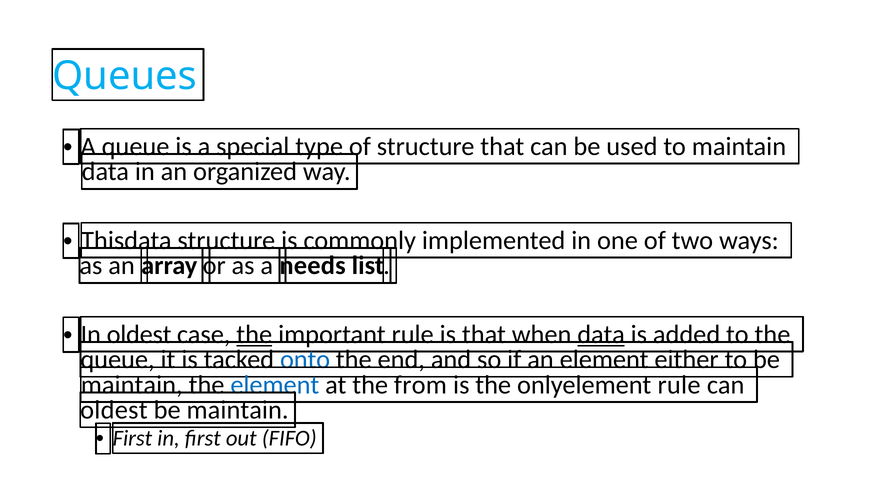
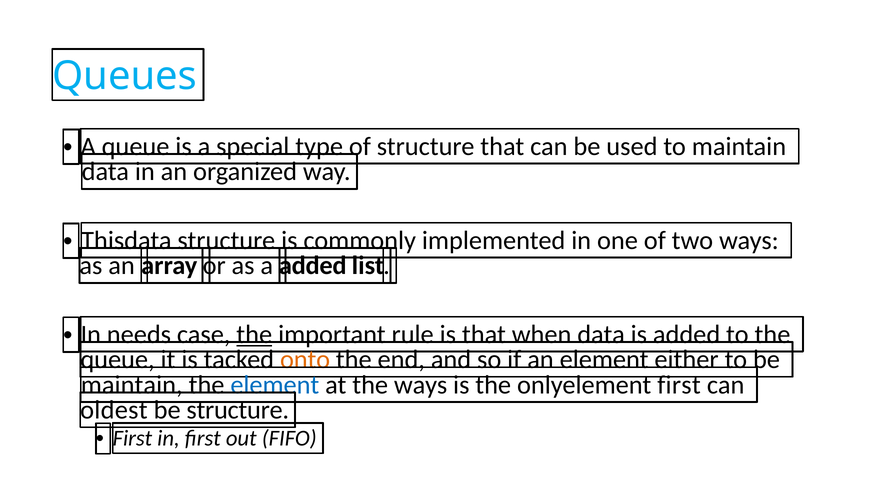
a needs: needs -> added
In oldest: oldest -> needs
data at (601, 334) underline: present -> none
onto colour: blue -> orange
the from: from -> ways
onlyelement rule: rule -> first
maintain at (238, 410): maintain -> structure
